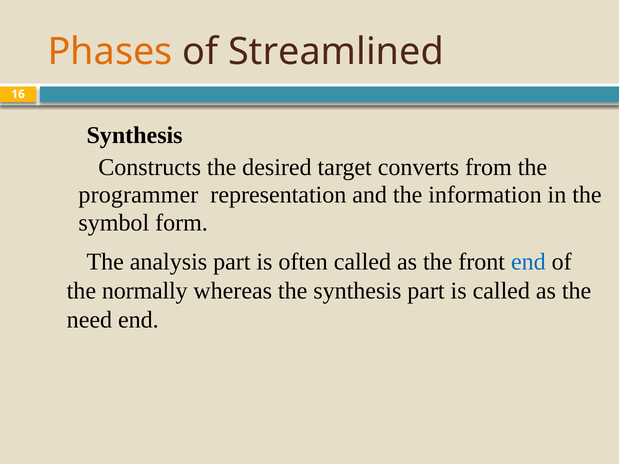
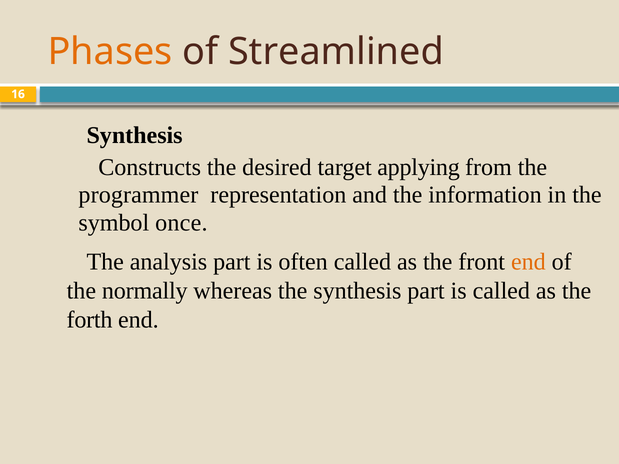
converts: converts -> applying
form: form -> once
end at (528, 262) colour: blue -> orange
need: need -> forth
